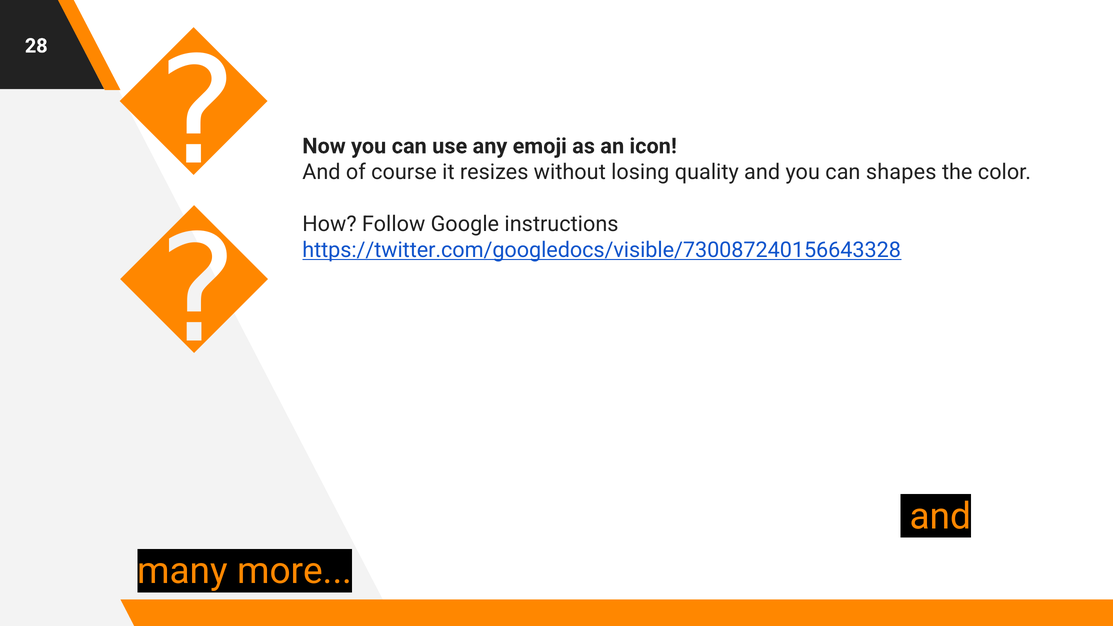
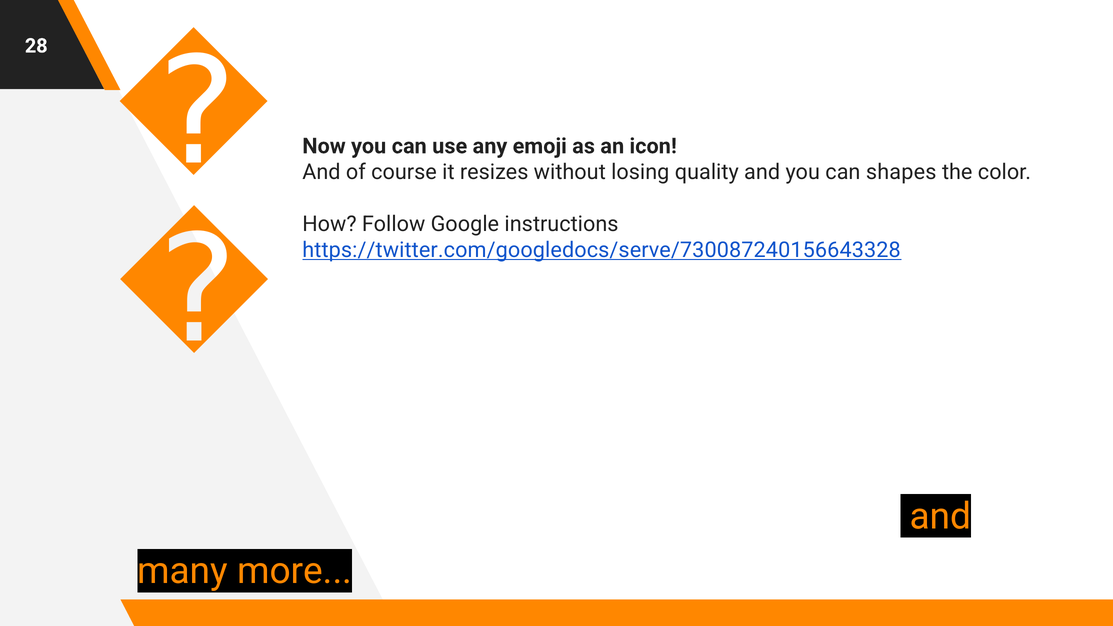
https://twitter.com/googledocs/visible/730087240156643328: https://twitter.com/googledocs/visible/730087240156643328 -> https://twitter.com/googledocs/serve/730087240156643328
